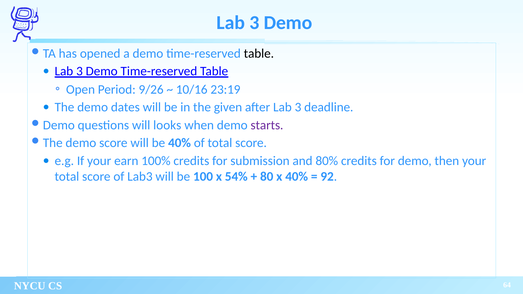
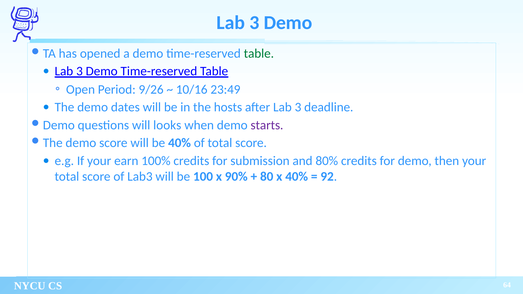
table at (259, 53) colour: black -> green
23:19: 23:19 -> 23:49
given: given -> hosts
54%: 54% -> 90%
